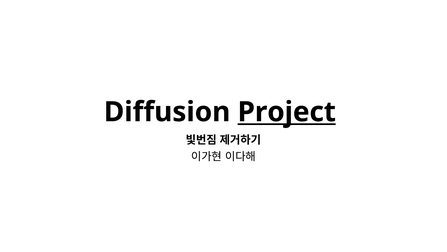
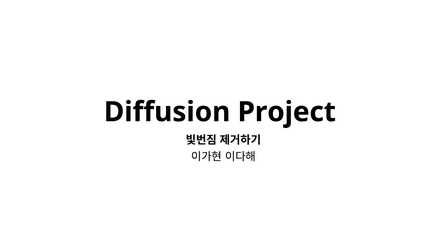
Project underline: present -> none
